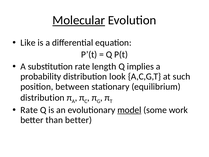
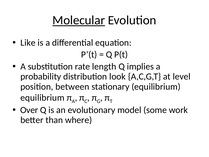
such: such -> level
distribution at (42, 98): distribution -> equilibrium
Rate at (29, 110): Rate -> Over
model underline: present -> none
than better: better -> where
